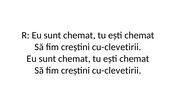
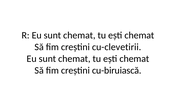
cu-clevetirii at (117, 70): cu-clevetirii -> cu-biruiască
